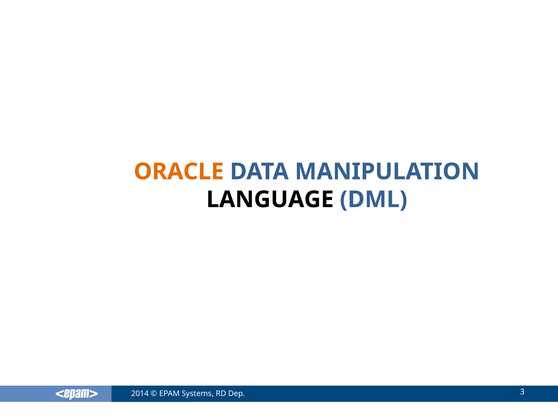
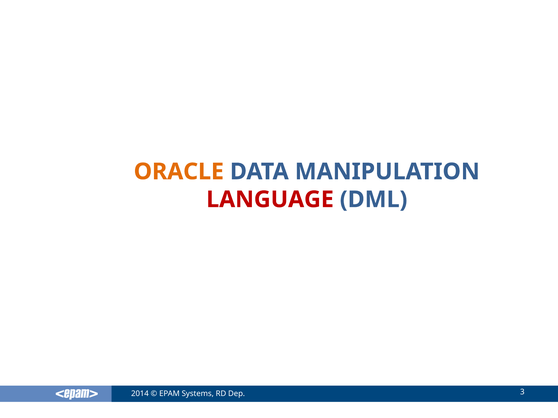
LANGUAGE colour: black -> red
